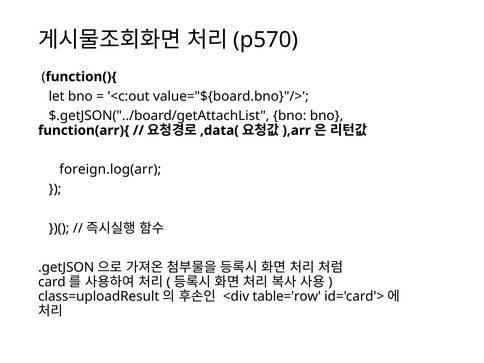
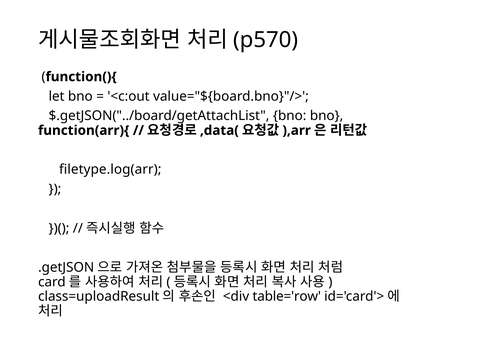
foreign.log(arr: foreign.log(arr -> filetype.log(arr
